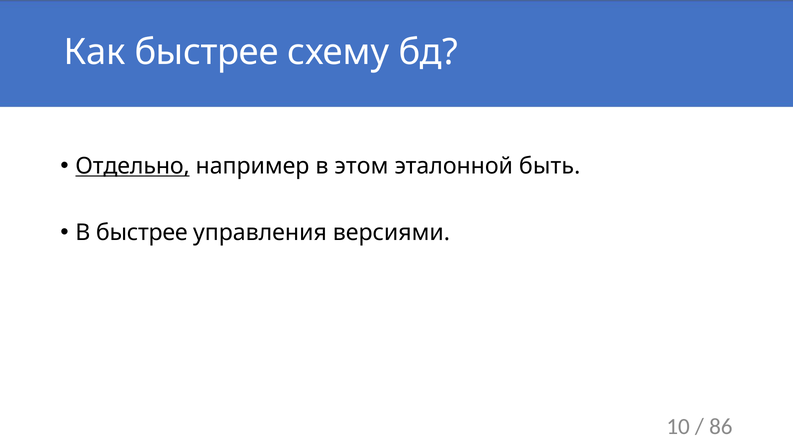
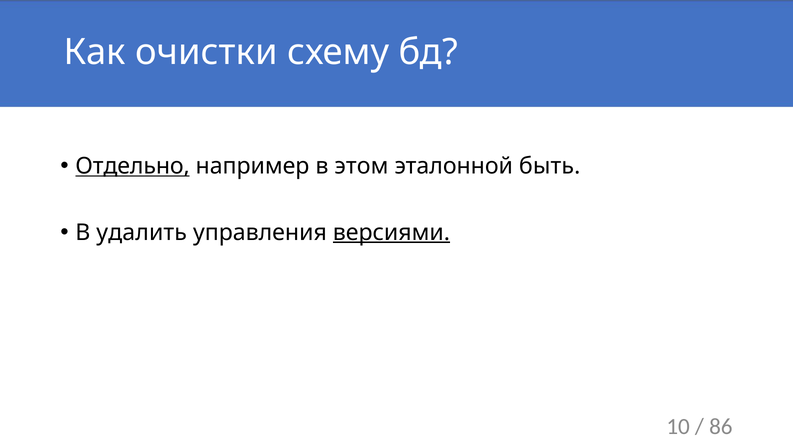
Как быстрее: быстрее -> очистки
В быстрее: быстрее -> удалить
версиями underline: none -> present
